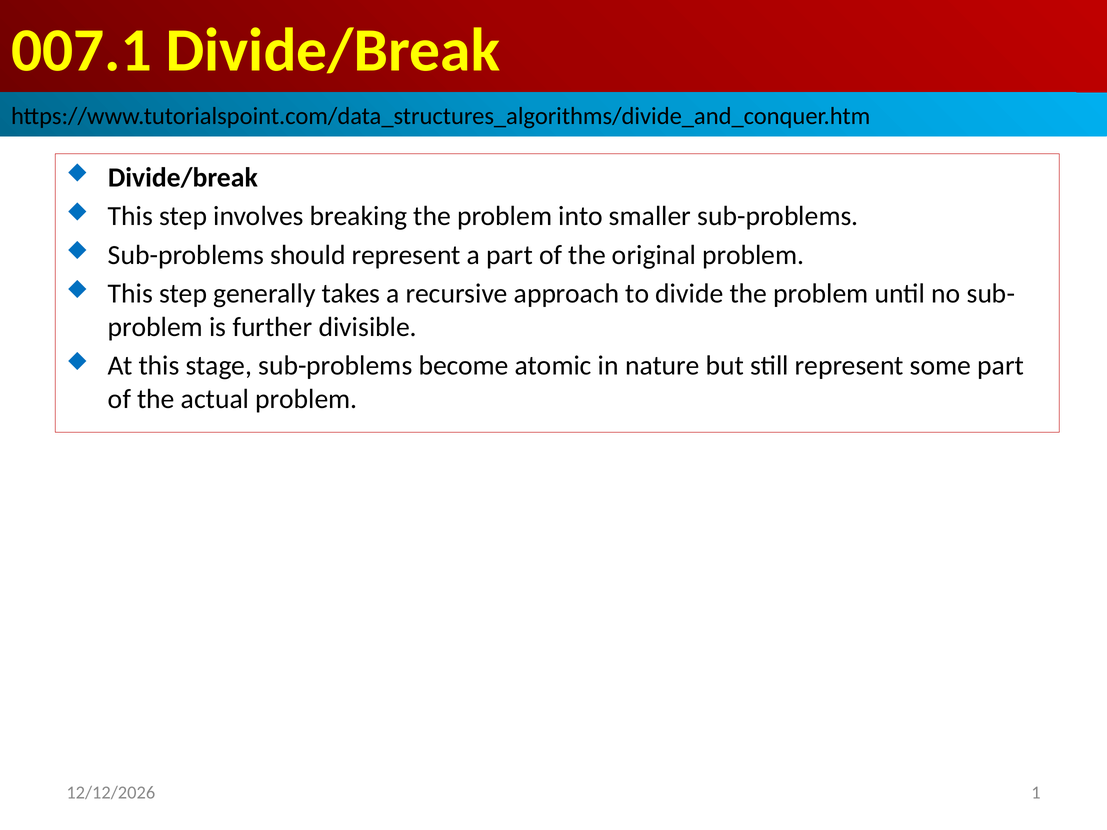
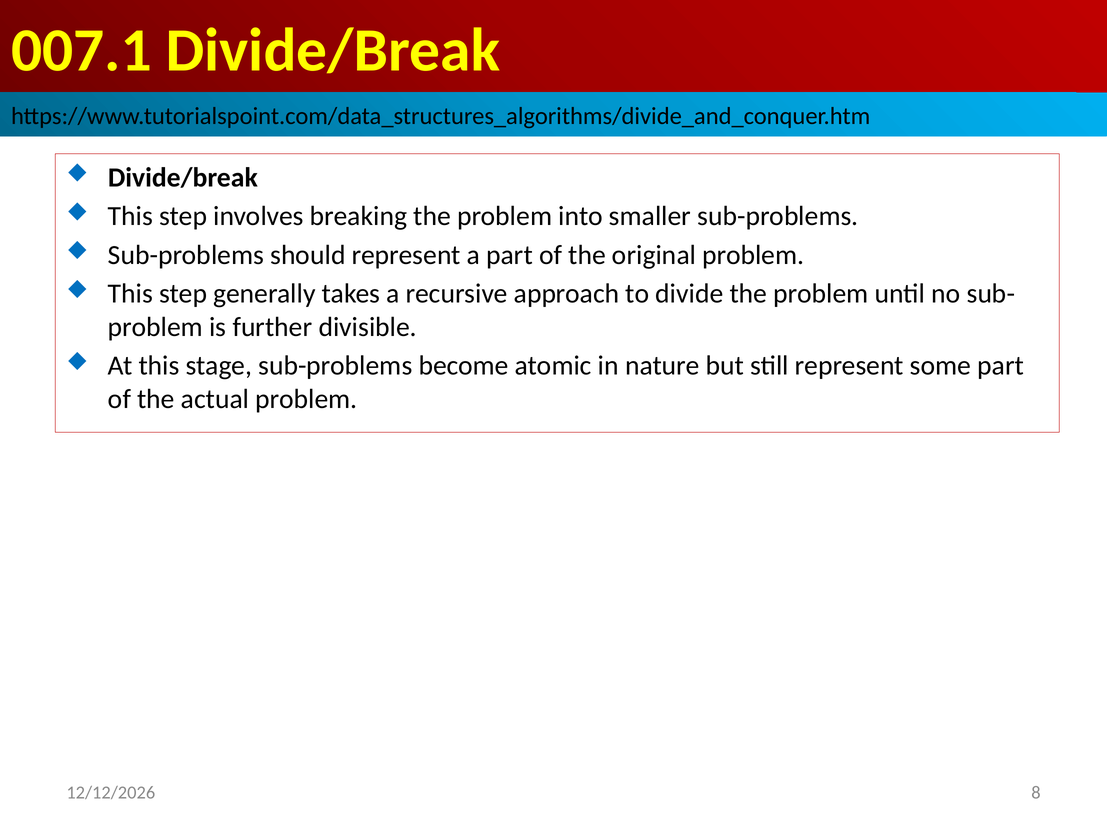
1: 1 -> 8
